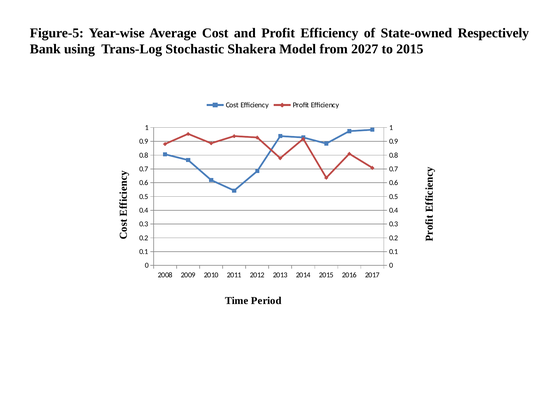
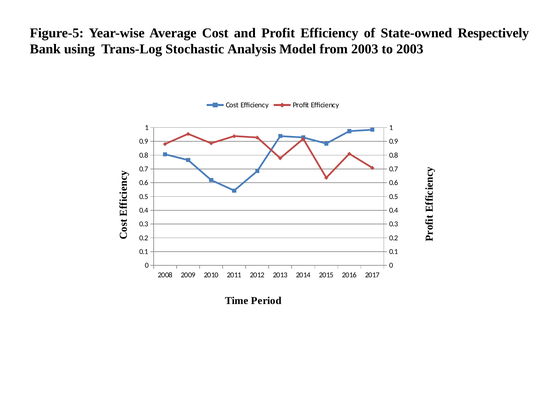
Shakera: Shakera -> Analysis
from 2027: 2027 -> 2003
to 2015: 2015 -> 2003
